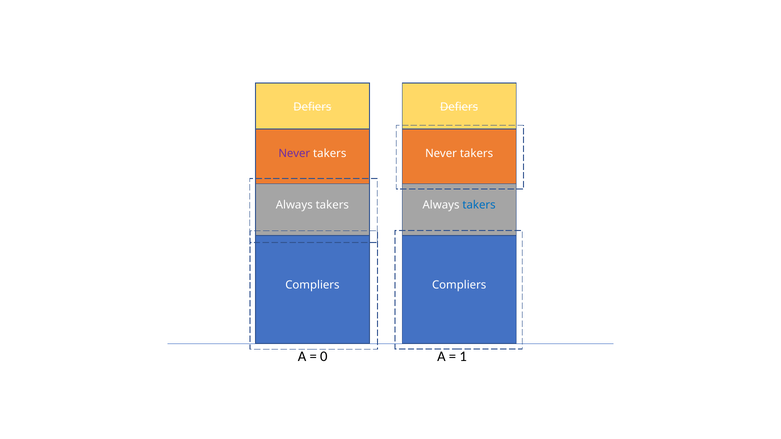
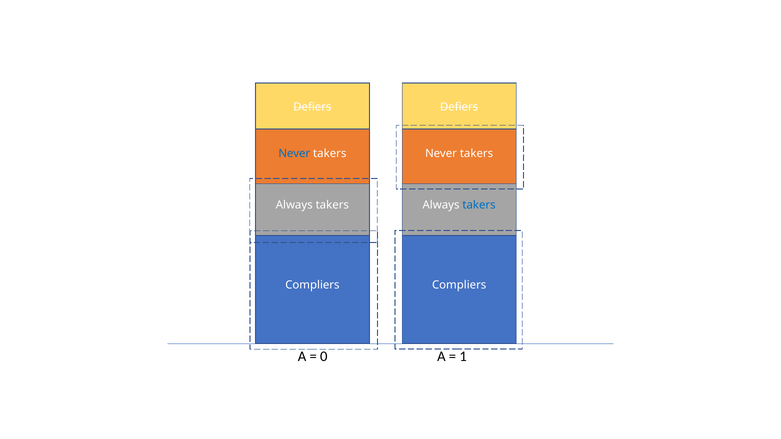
Never at (294, 153) colour: purple -> blue
